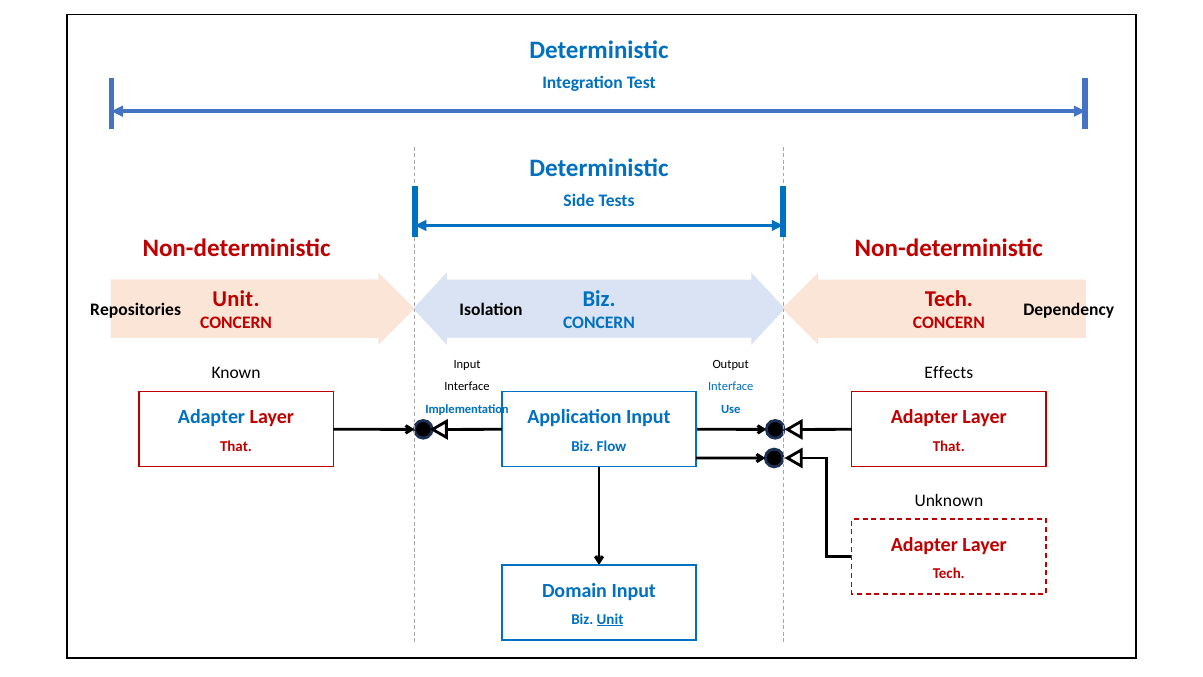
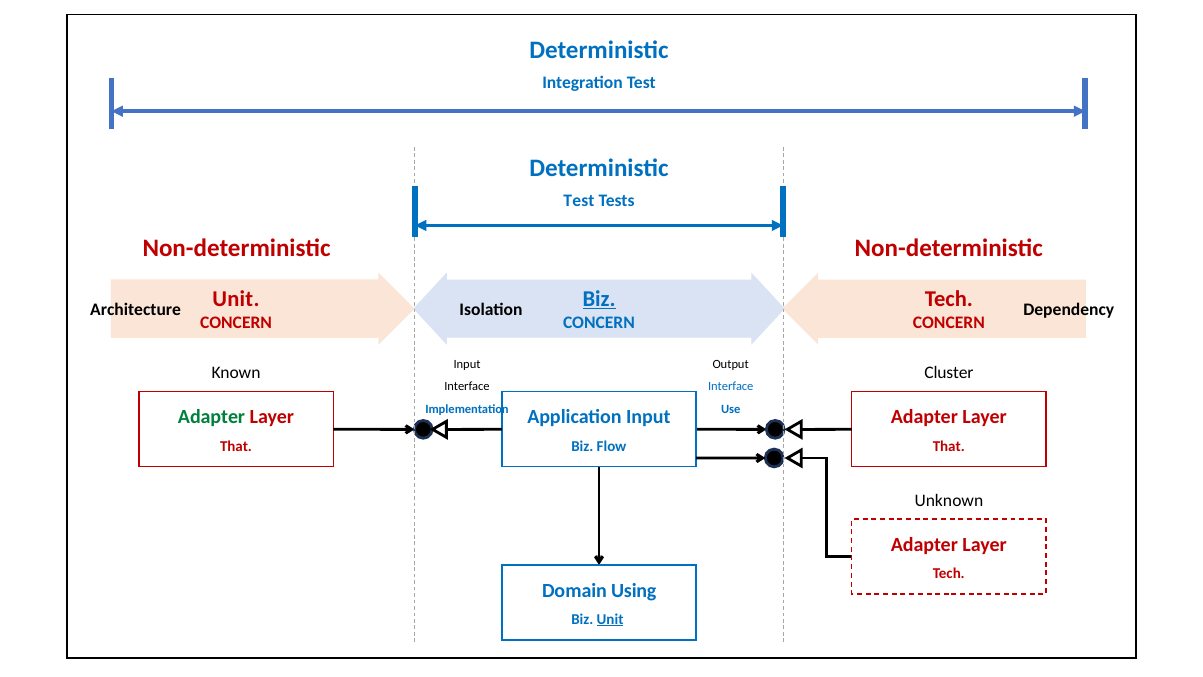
Side at (579, 201): Side -> Test
Biz at (599, 299) underline: none -> present
Repositories: Repositories -> Architecture
Effects: Effects -> Cluster
Adapter at (212, 417) colour: blue -> green
Domain Input: Input -> Using
